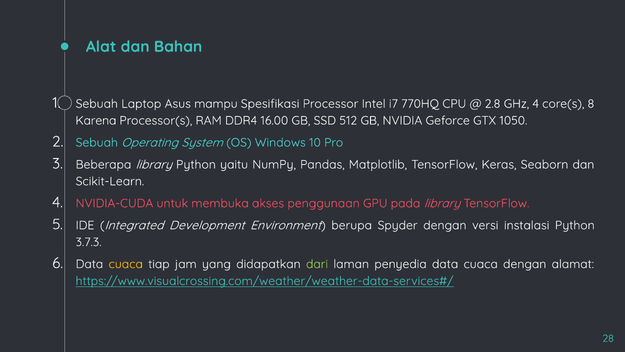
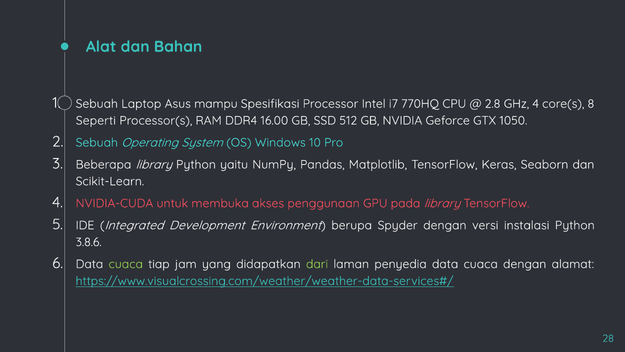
Karena: Karena -> Seperti
3.7.3: 3.7.3 -> 3.8.6
cuaca at (126, 264) colour: yellow -> light green
